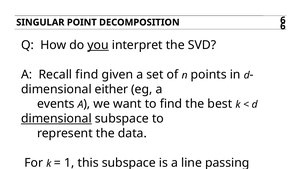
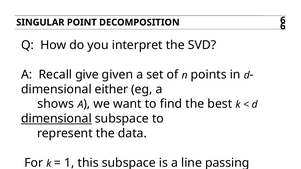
you underline: present -> none
Recall find: find -> give
events: events -> shows
